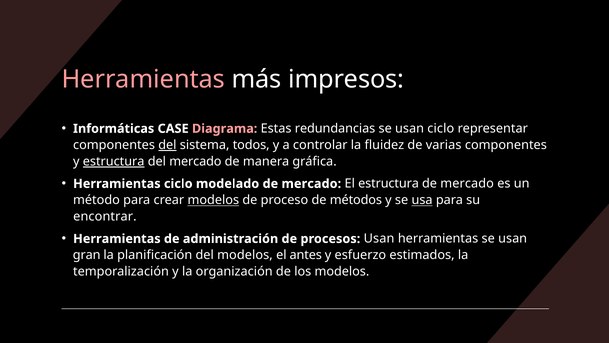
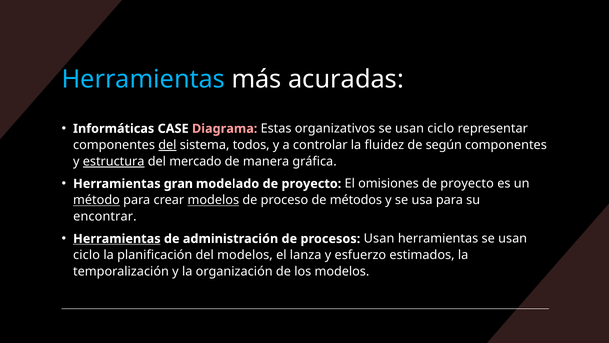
Herramientas at (143, 79) colour: pink -> light blue
impresos: impresos -> acuradas
redundancias: redundancias -> organizativos
varias: varias -> según
Herramientas ciclo: ciclo -> gran
modelado de mercado: mercado -> proyecto
El estructura: estructura -> omisiones
mercado at (467, 183): mercado -> proyecto
método underline: none -> present
usa underline: present -> none
Herramientas at (117, 238) underline: none -> present
gran at (87, 255): gran -> ciclo
antes: antes -> lanza
